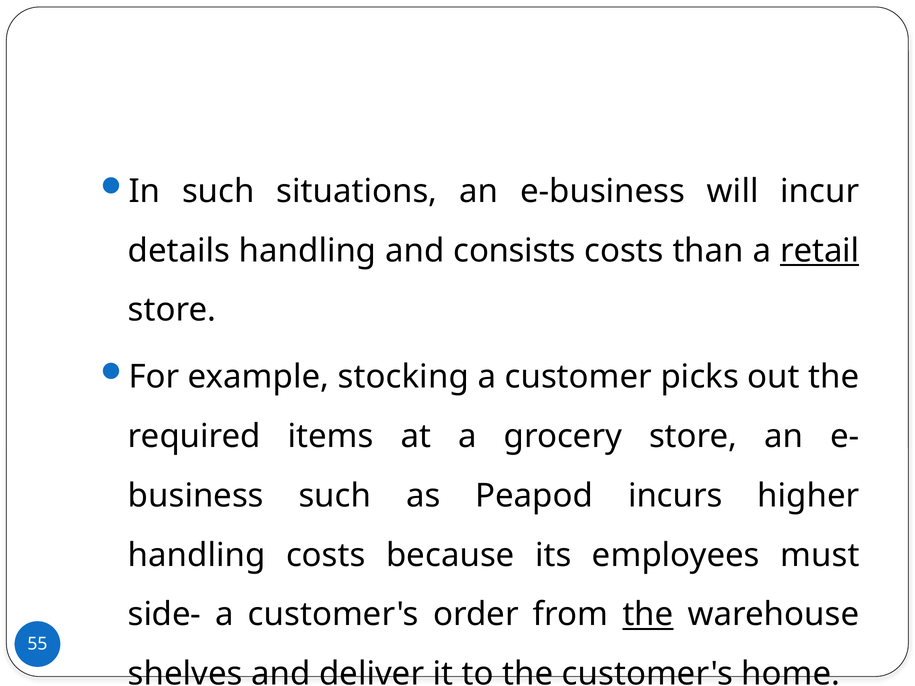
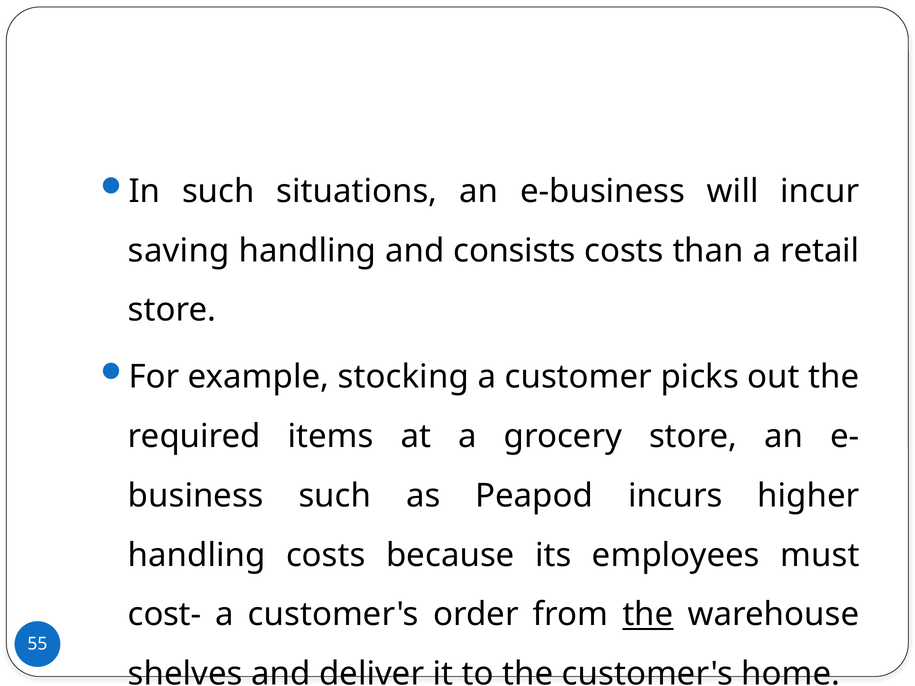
details: details -> saving
retail underline: present -> none
side-: side- -> cost-
